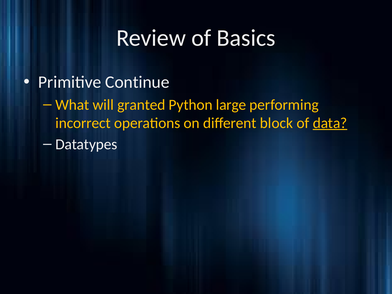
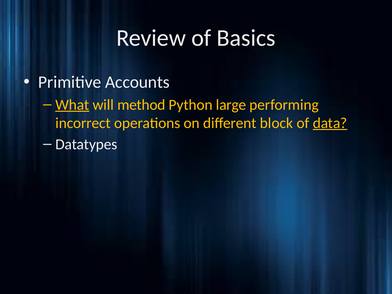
Continue: Continue -> Accounts
What underline: none -> present
granted: granted -> method
